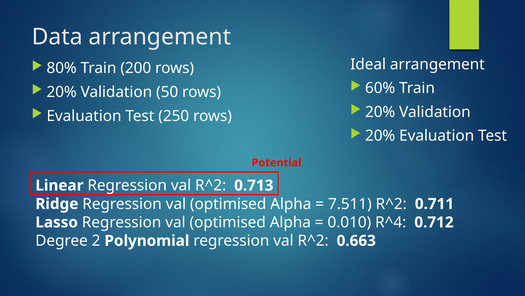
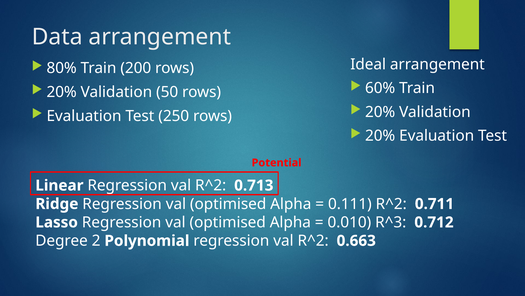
7.511: 7.511 -> 0.111
R^4: R^4 -> R^3
